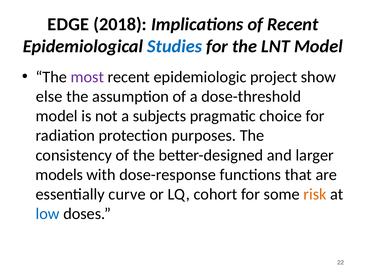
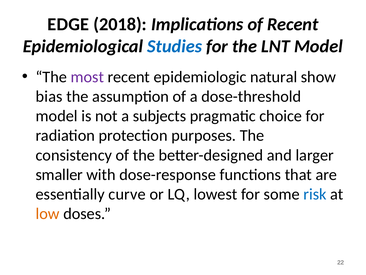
project: project -> natural
else: else -> bias
models: models -> smaller
cohort: cohort -> lowest
risk colour: orange -> blue
low colour: blue -> orange
